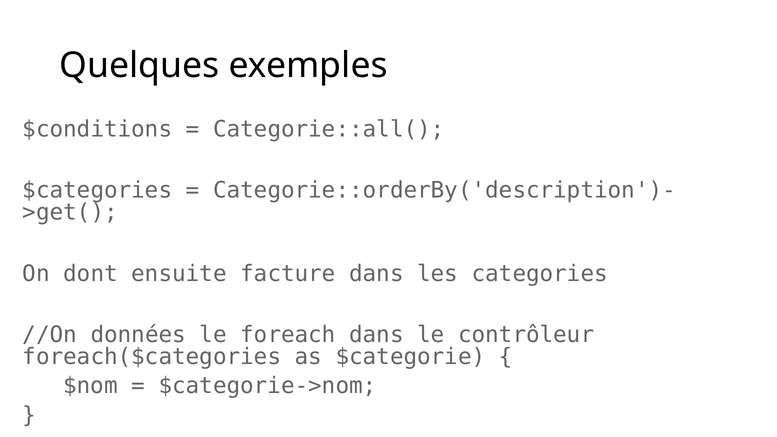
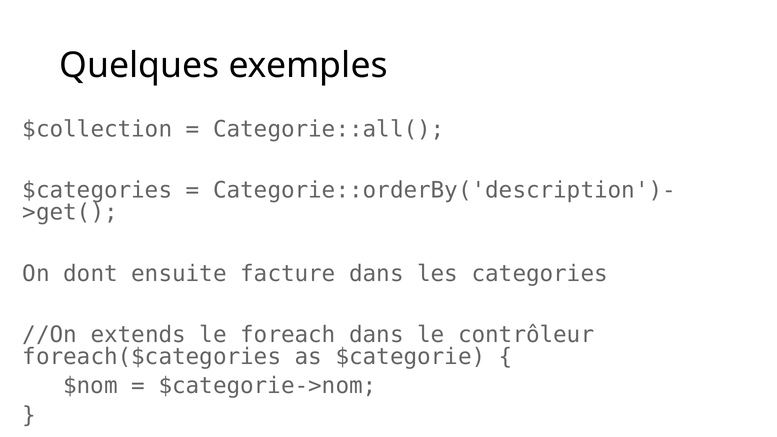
$conditions: $conditions -> $collection
données: données -> extends
